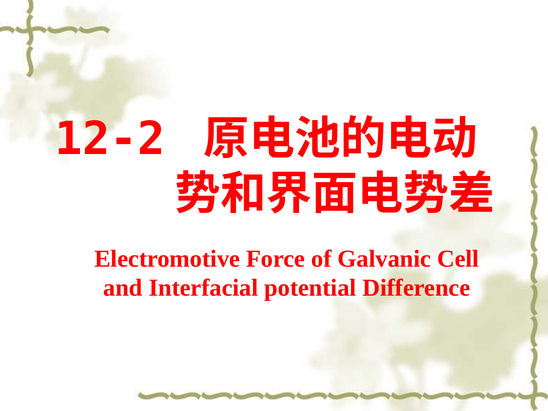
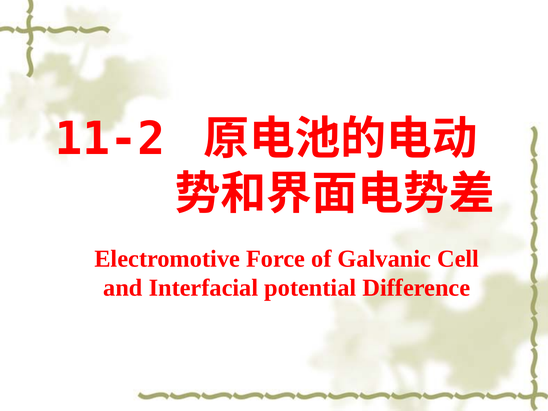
12-2: 12-2 -> 11-2
